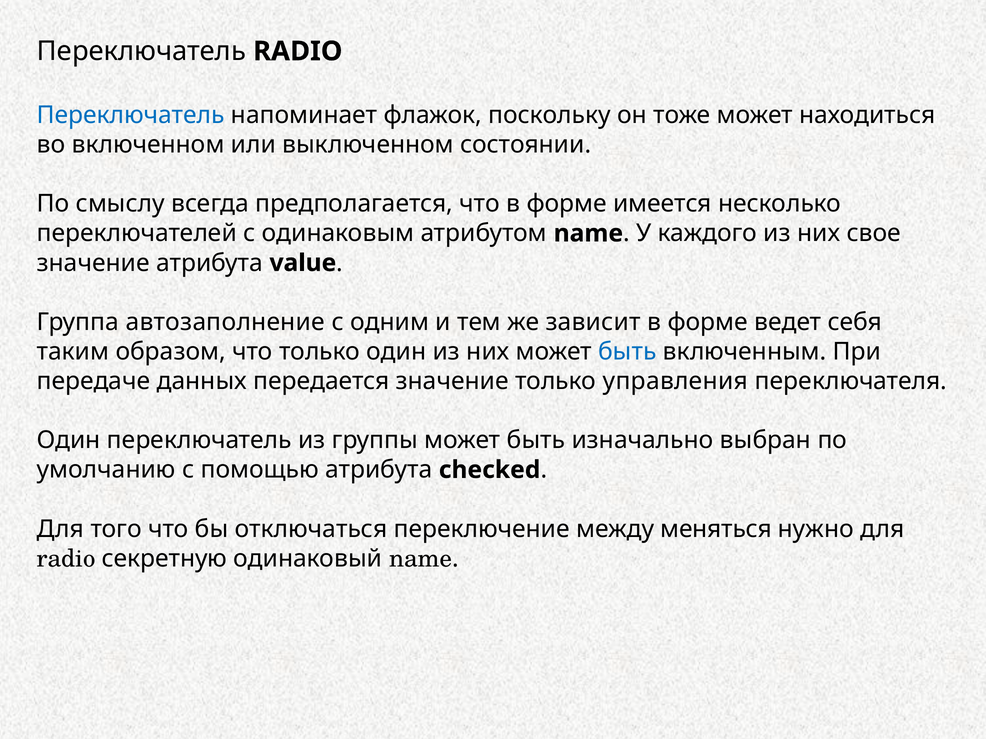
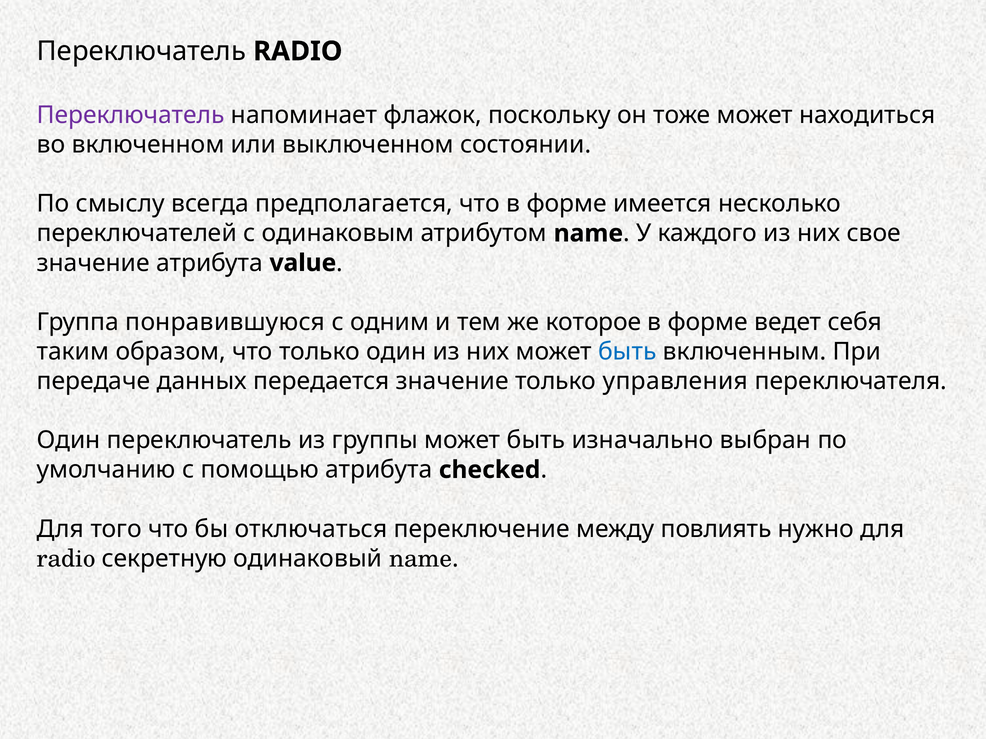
Переключатель at (131, 115) colour: blue -> purple
автозаполнение: автозаполнение -> понравившуюся
зависит: зависит -> которое
меняться: меняться -> повлиять
